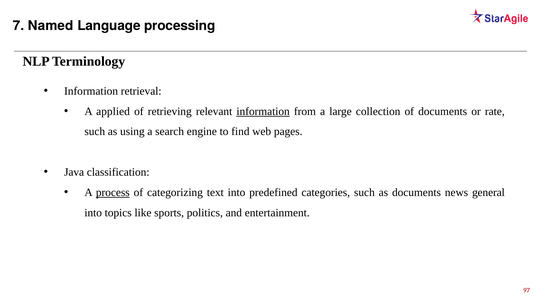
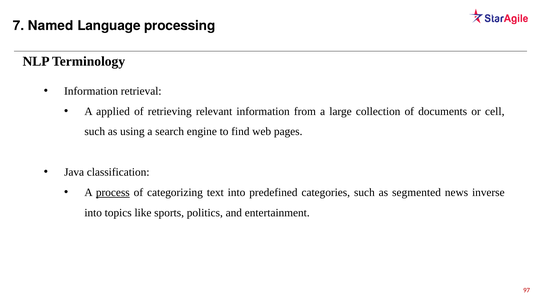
information at (263, 111) underline: present -> none
rate: rate -> cell
as documents: documents -> segmented
general: general -> inverse
